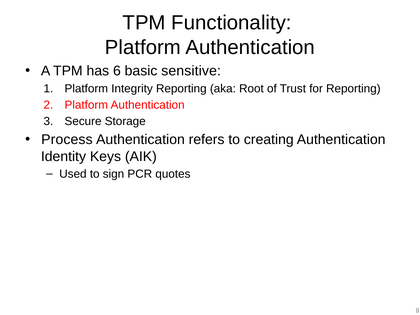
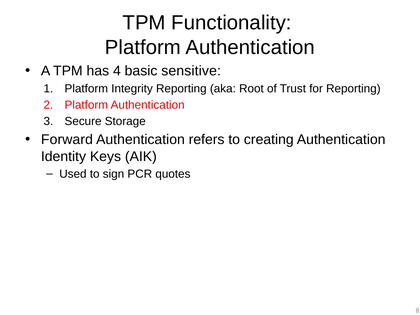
6: 6 -> 4
Process: Process -> Forward
